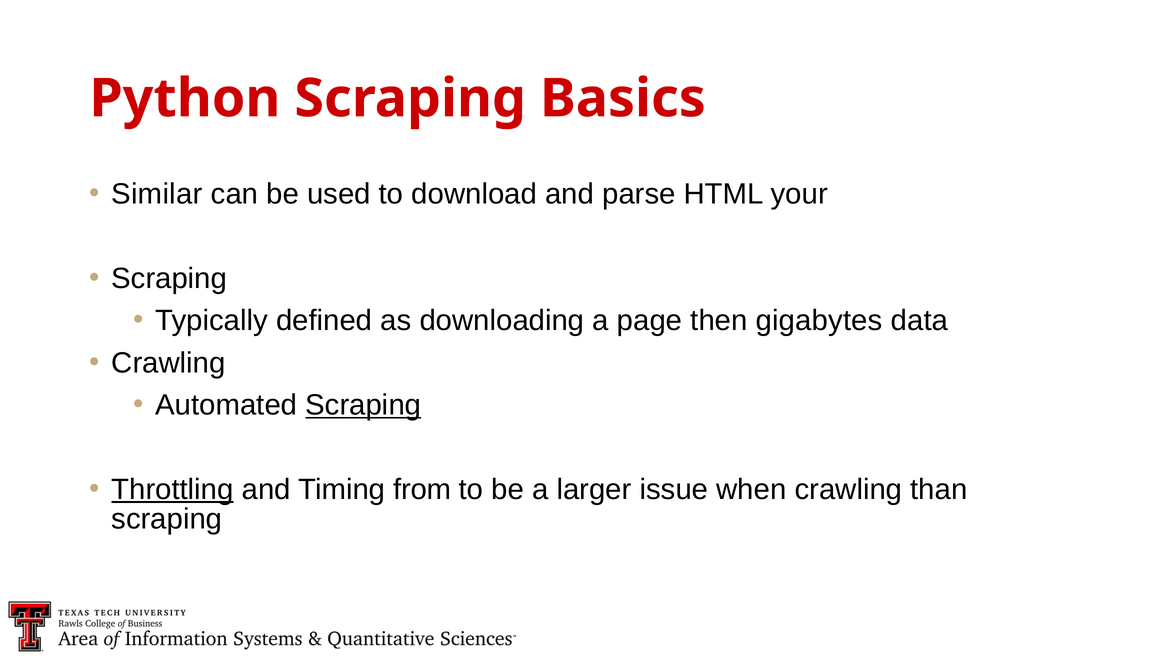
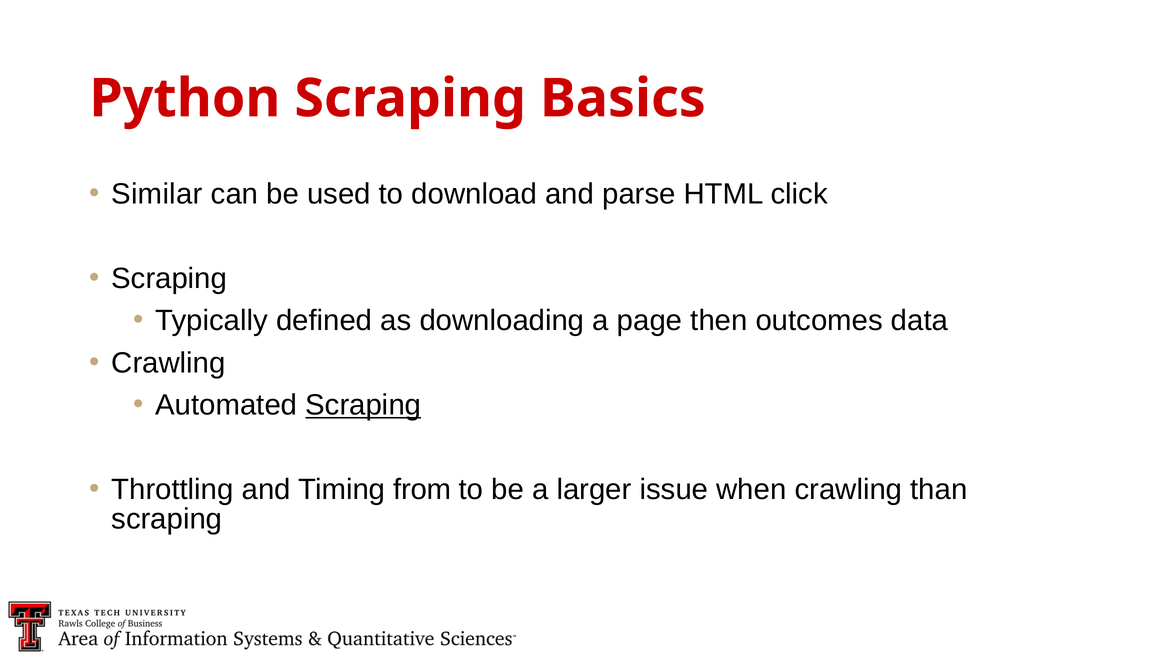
your: your -> click
gigabytes: gigabytes -> outcomes
Throttling underline: present -> none
